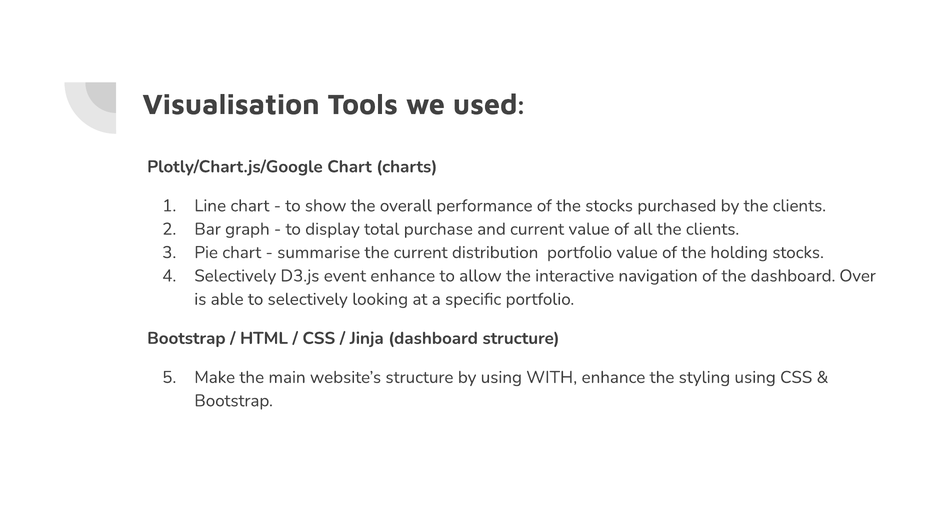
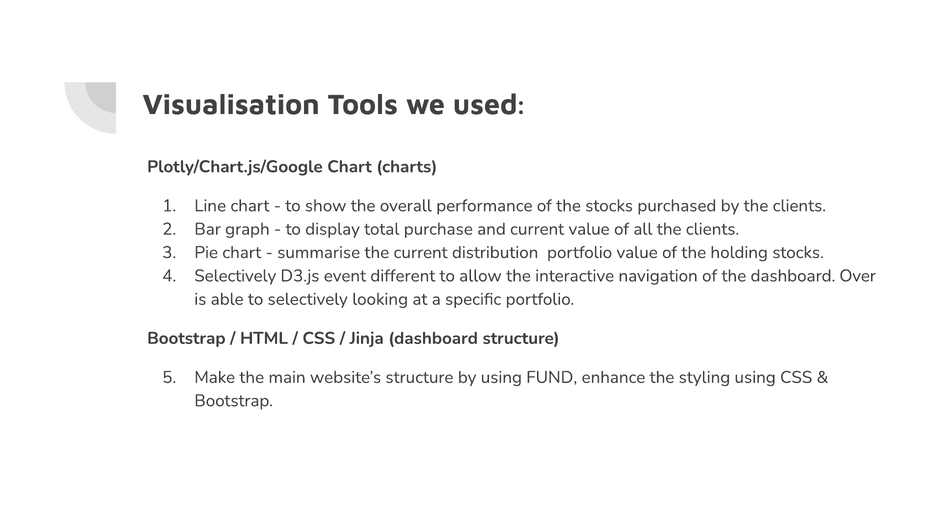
event enhance: enhance -> different
WITH: WITH -> FUND
